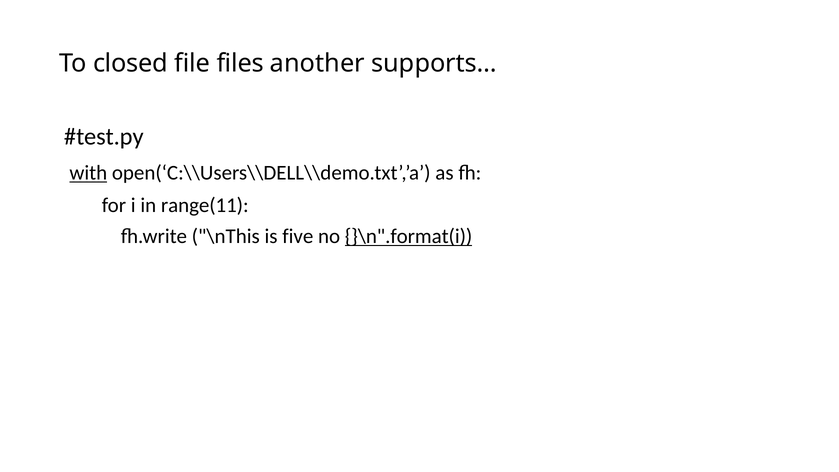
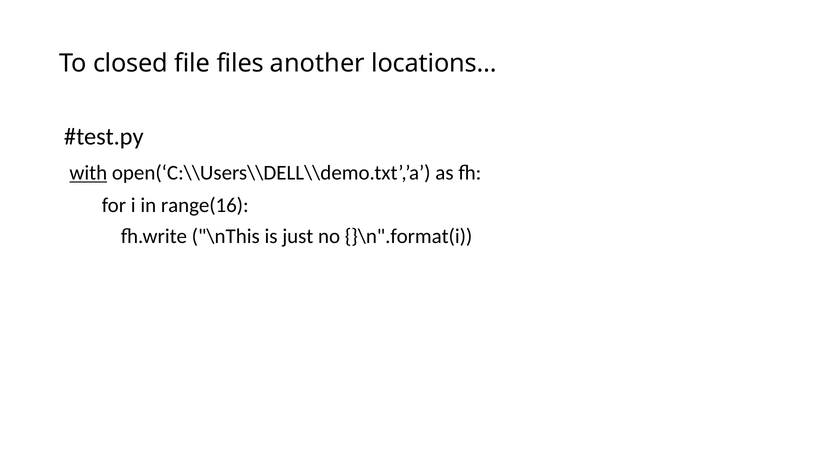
supports…: supports… -> locations…
range(11: range(11 -> range(16
five: five -> just
}\n".format(i underline: present -> none
